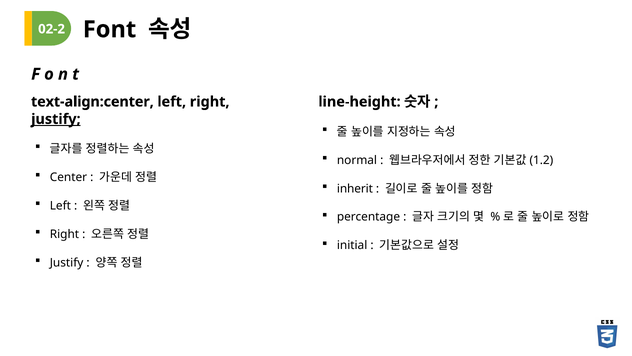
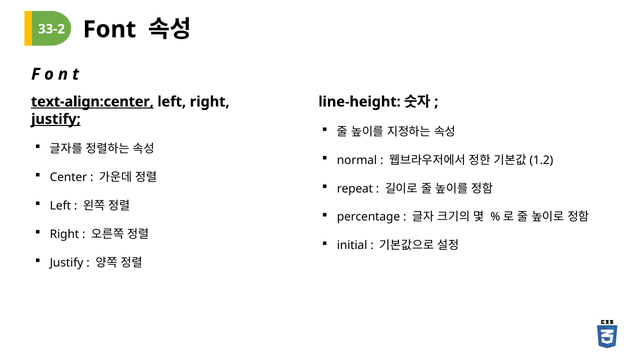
02-2: 02-2 -> 33-2
text-align:center underline: none -> present
inherit: inherit -> repeat
